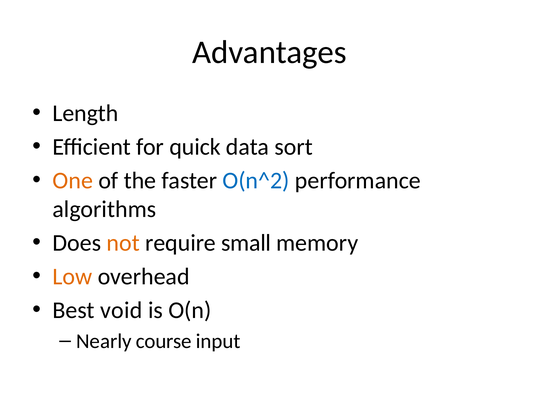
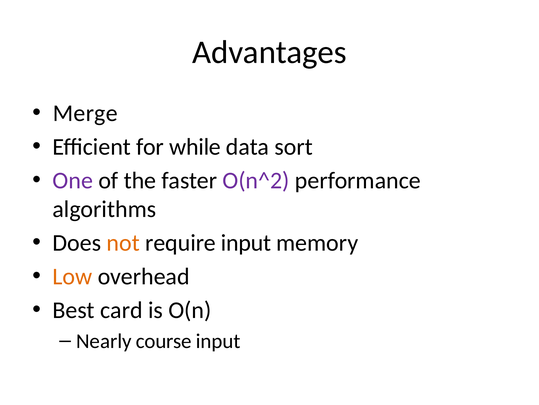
Length: Length -> Merge
quick: quick -> while
One colour: orange -> purple
O(n^2 colour: blue -> purple
require small: small -> input
void: void -> card
